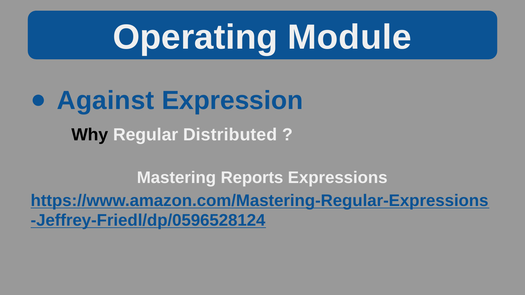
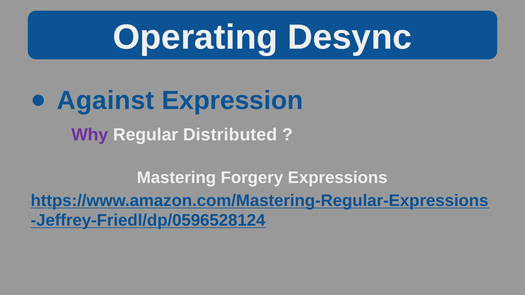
Module: Module -> Desync
Why colour: black -> purple
Reports: Reports -> Forgery
